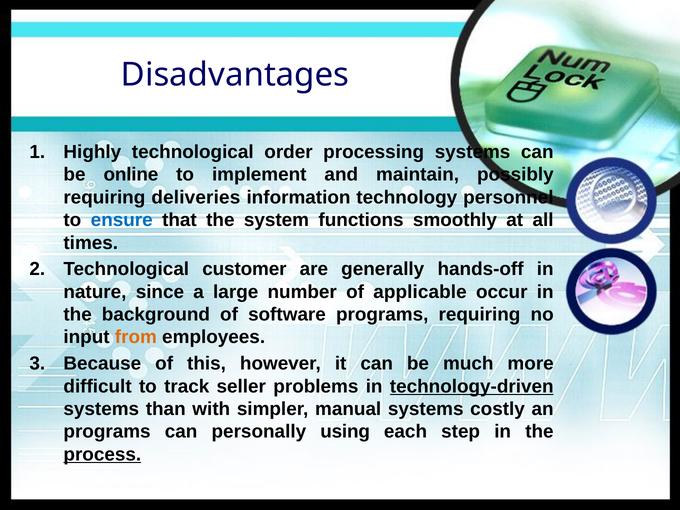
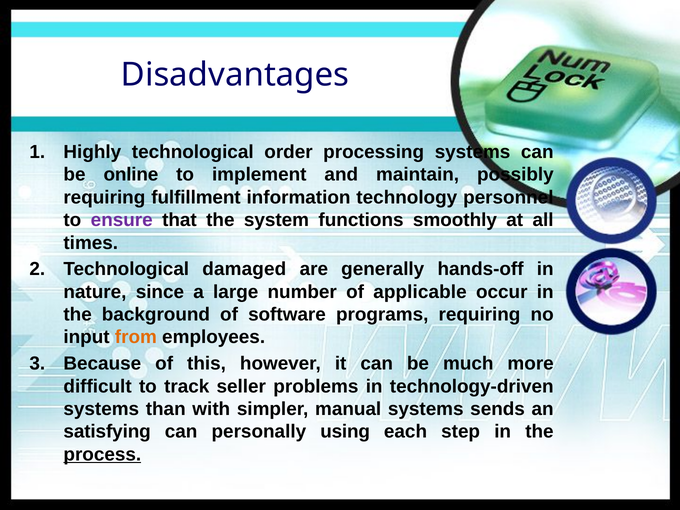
deliveries: deliveries -> fulfillment
ensure colour: blue -> purple
customer: customer -> damaged
technology-driven underline: present -> none
costly: costly -> sends
programs at (107, 432): programs -> satisfying
